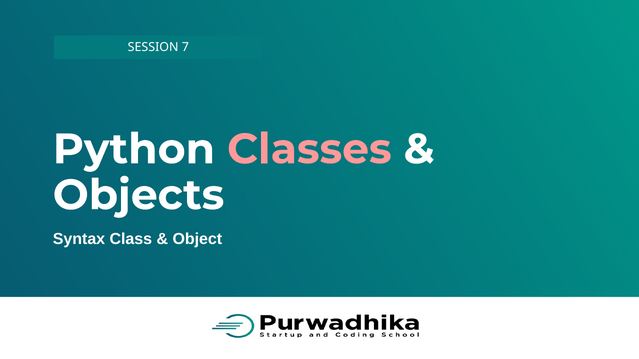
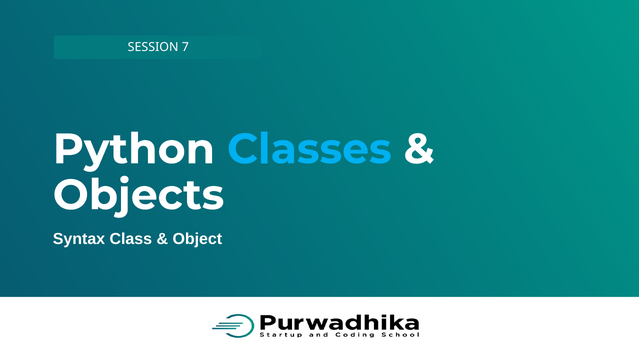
Classes colour: pink -> light blue
